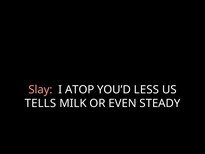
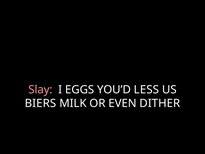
ATOP: ATOP -> EGGS
TELLS: TELLS -> BIERS
STEADY: STEADY -> DITHER
